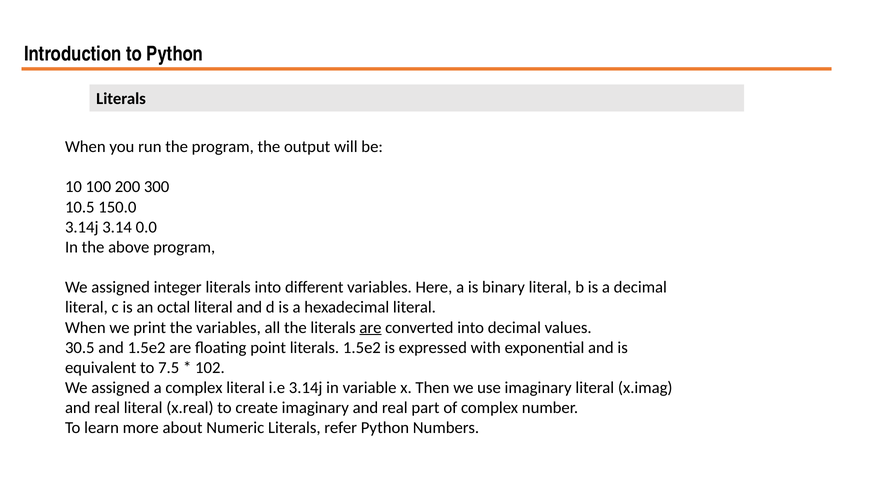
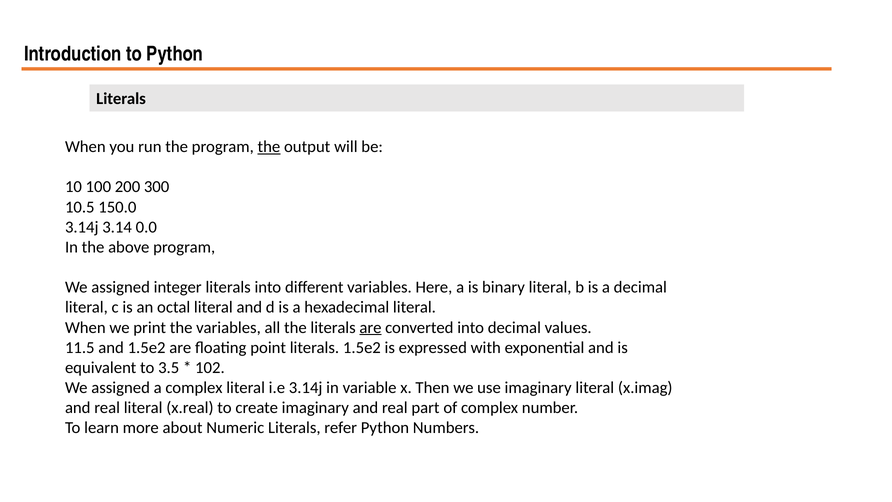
the at (269, 147) underline: none -> present
30.5: 30.5 -> 11.5
7.5: 7.5 -> 3.5
